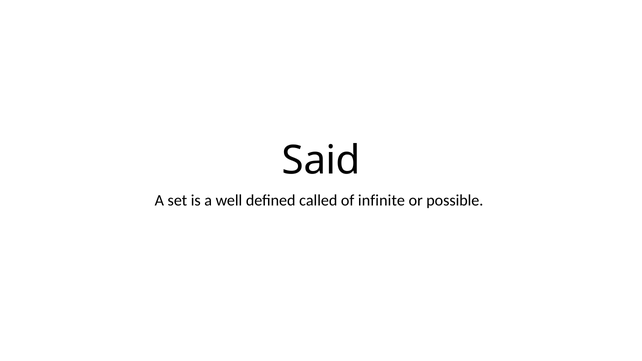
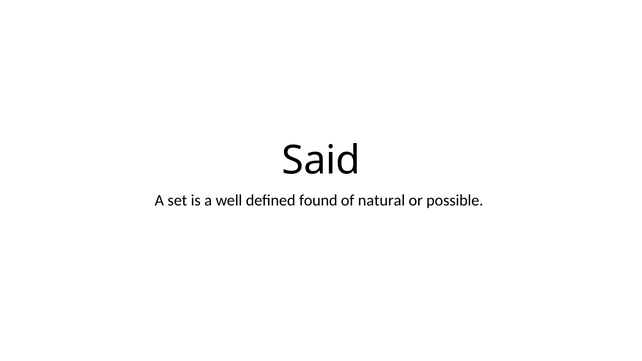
called: called -> found
infinite: infinite -> natural
